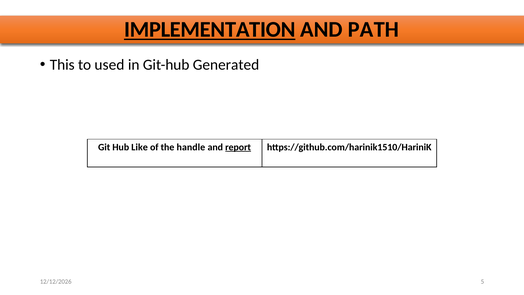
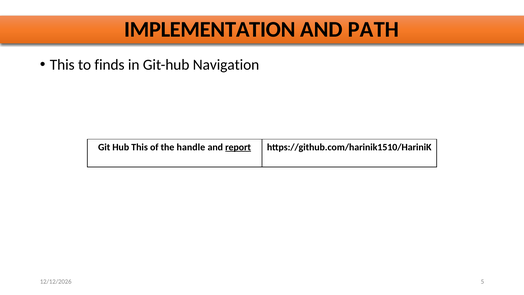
IMPLEMENTATION underline: present -> none
used: used -> finds
Generated: Generated -> Navigation
Hub Like: Like -> This
